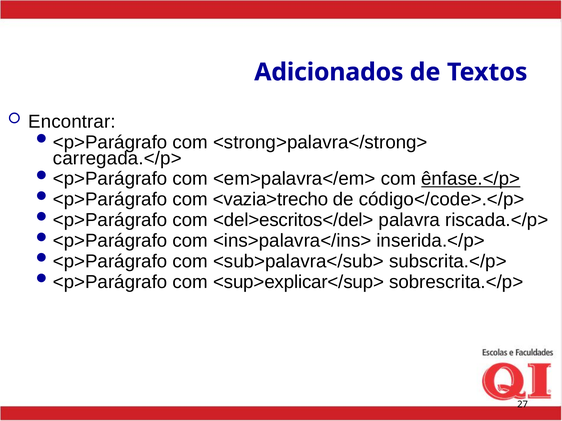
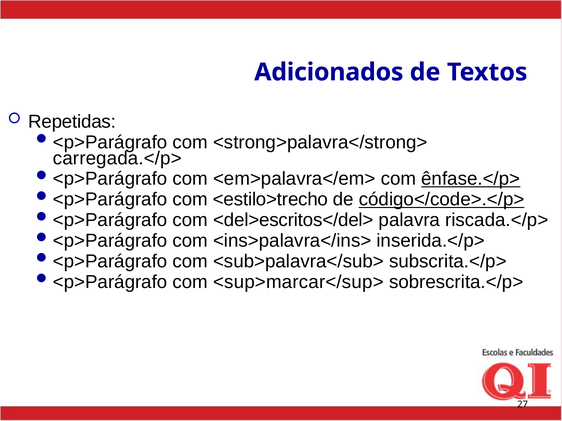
Encontrar: Encontrar -> Repetidas
<vazia>trecho: <vazia>trecho -> <estilo>trecho
código</code>.</p> underline: none -> present
<sup>explicar</sup>: <sup>explicar</sup> -> <sup>marcar</sup>
